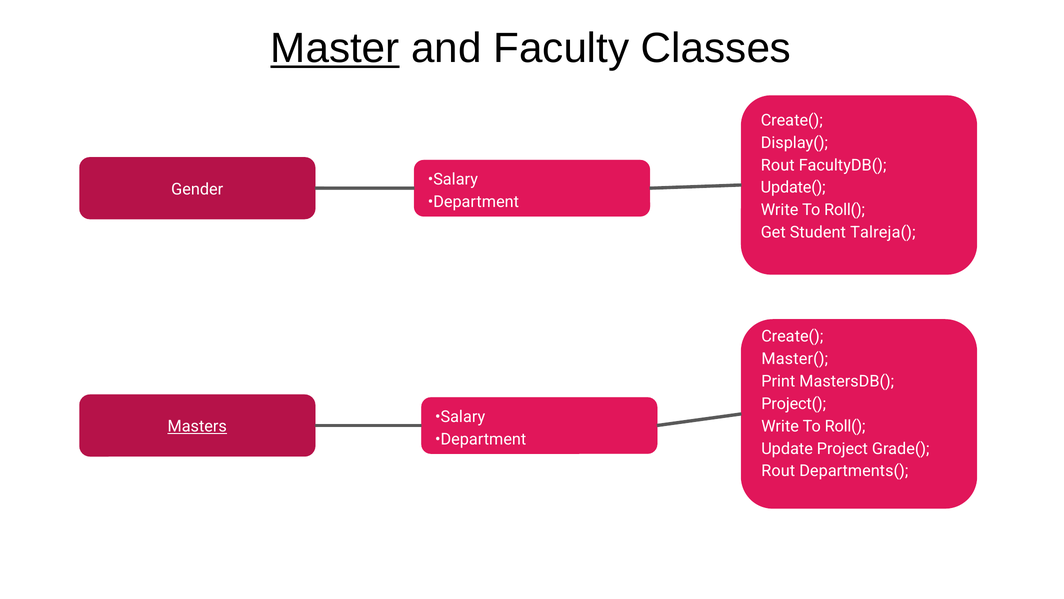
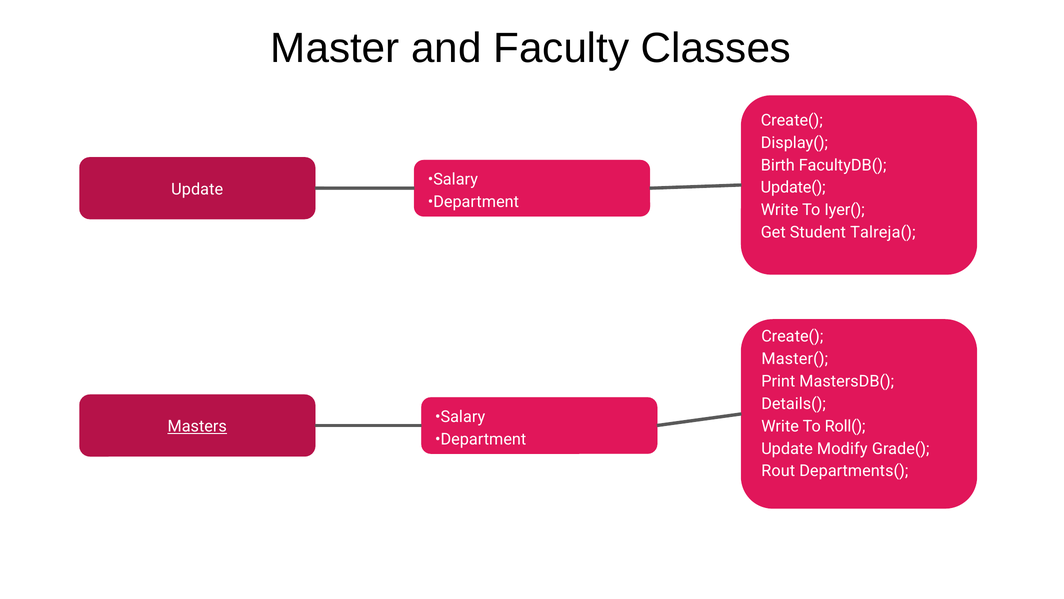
Master underline: present -> none
Rout at (778, 165): Rout -> Birth
Gender at (197, 189): Gender -> Update
Roll( at (845, 210): Roll( -> Iyer(
Project(: Project( -> Details(
Project: Project -> Modify
